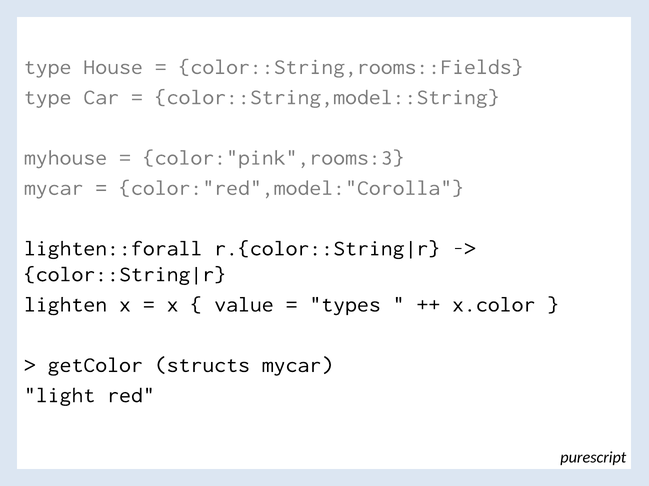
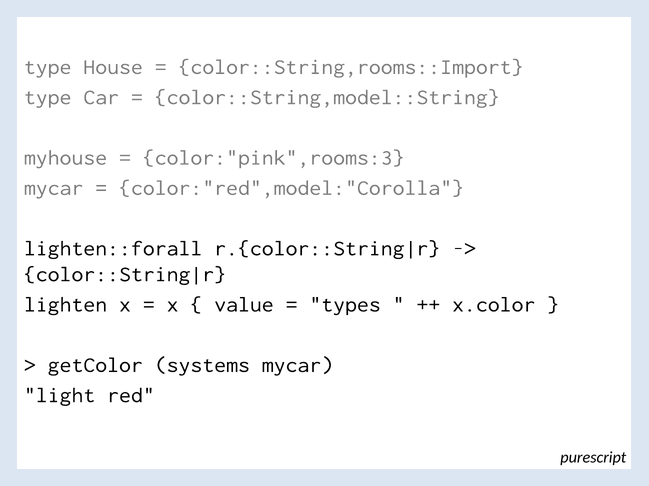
color::String,rooms::Fields: color::String,rooms::Fields -> color::String,rooms::Import
structs: structs -> systems
